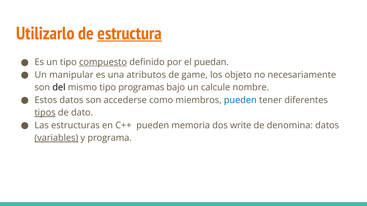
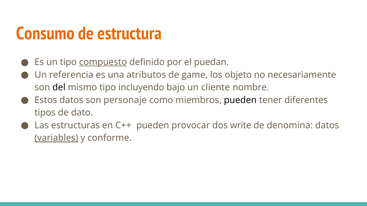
Utilizarlo: Utilizarlo -> Consumo
estructura underline: present -> none
manipular: manipular -> referencia
programas: programas -> incluyendo
calcule: calcule -> cliente
accederse: accederse -> personaje
pueden at (240, 100) colour: blue -> black
tipos underline: present -> none
memoria: memoria -> provocar
programa: programa -> conforme
